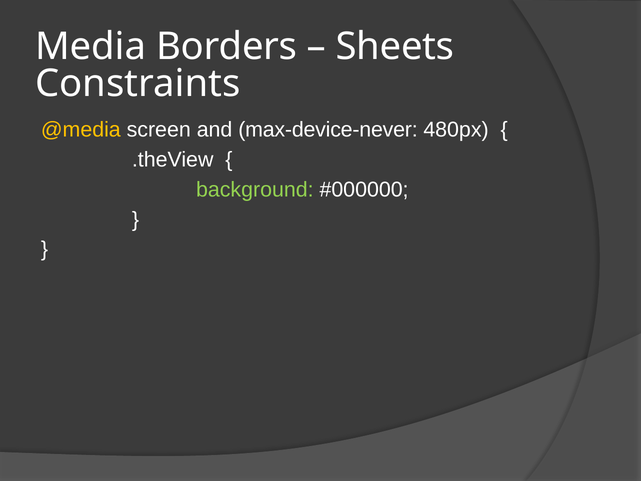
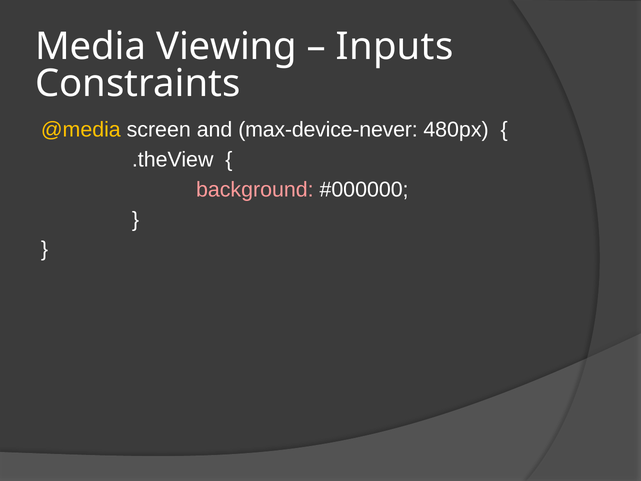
Borders: Borders -> Viewing
Sheets: Sheets -> Inputs
background colour: light green -> pink
